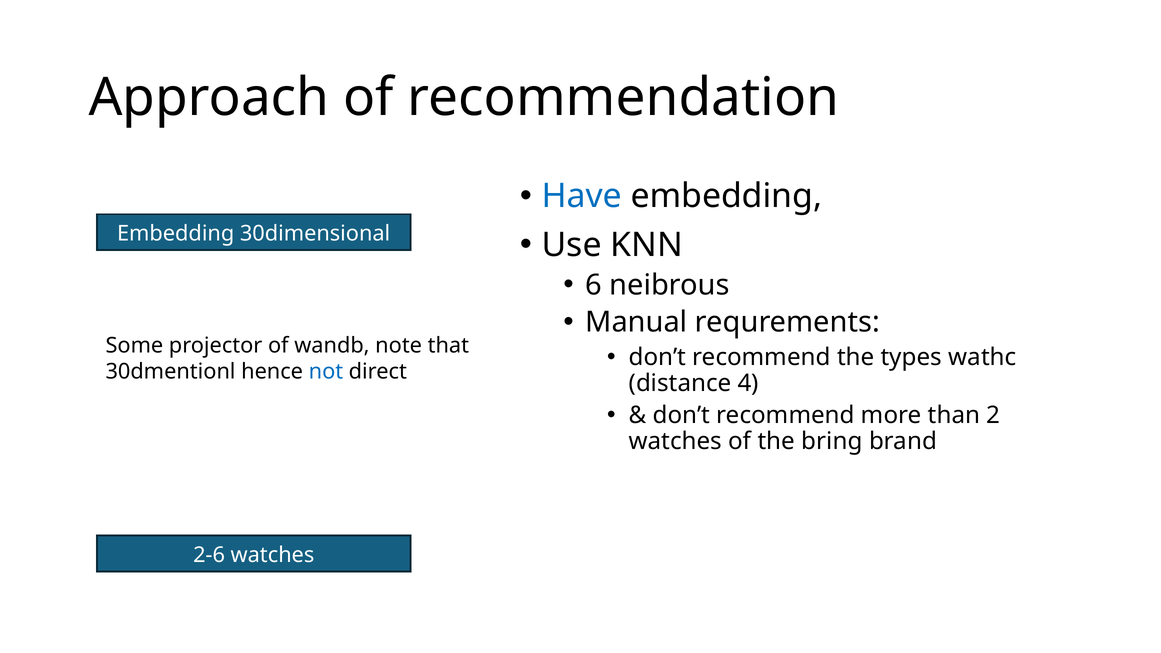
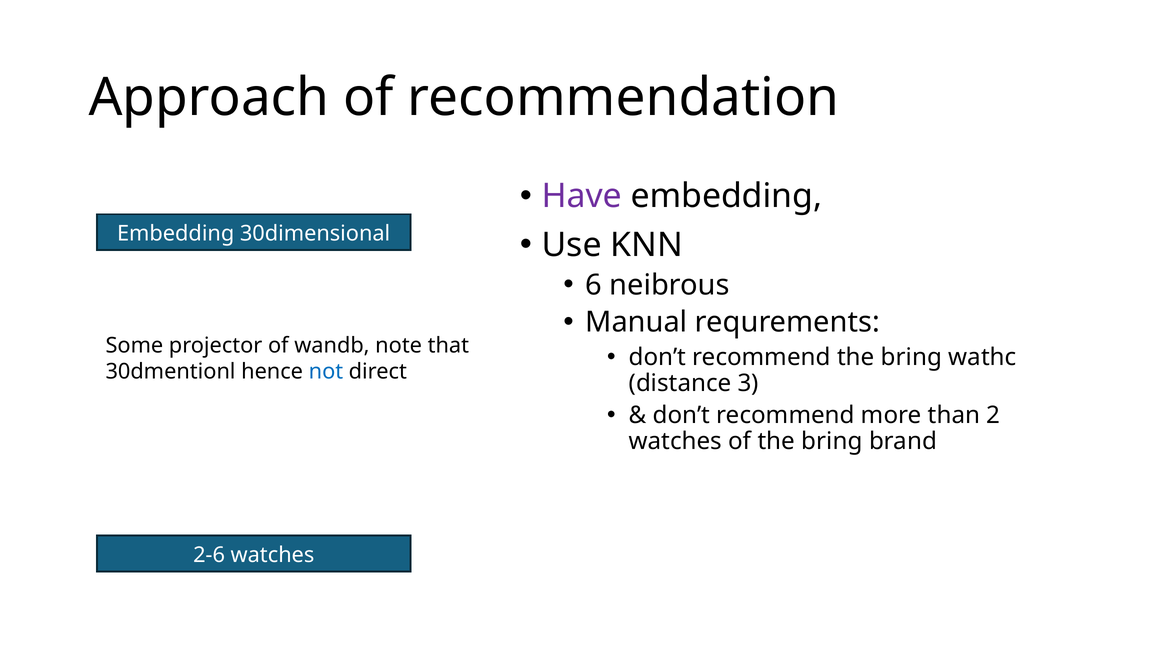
Have colour: blue -> purple
recommend the types: types -> bring
4: 4 -> 3
